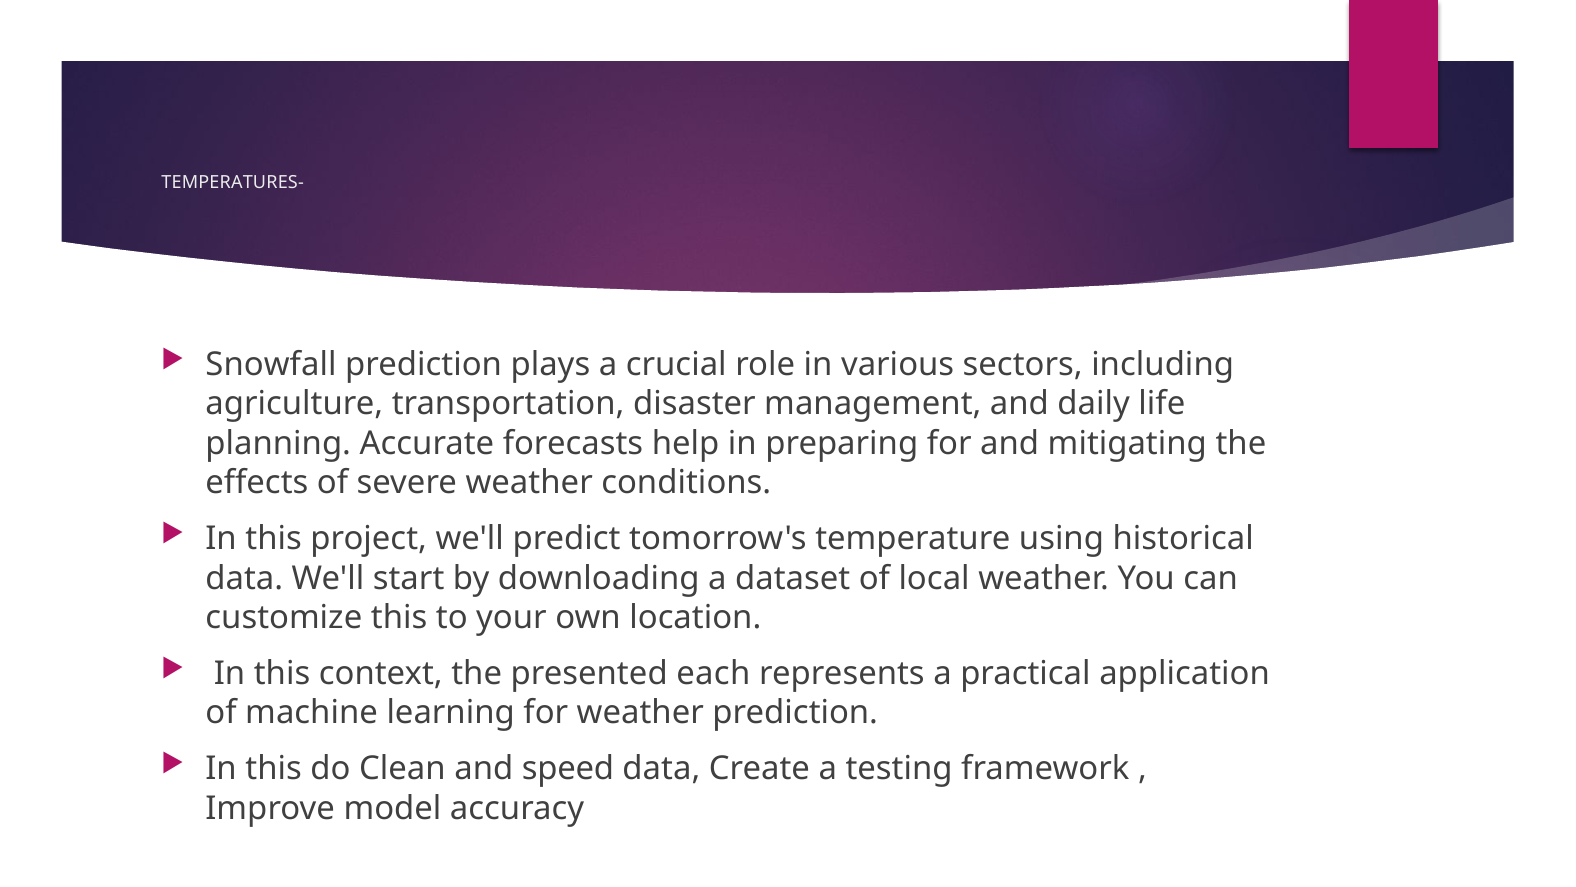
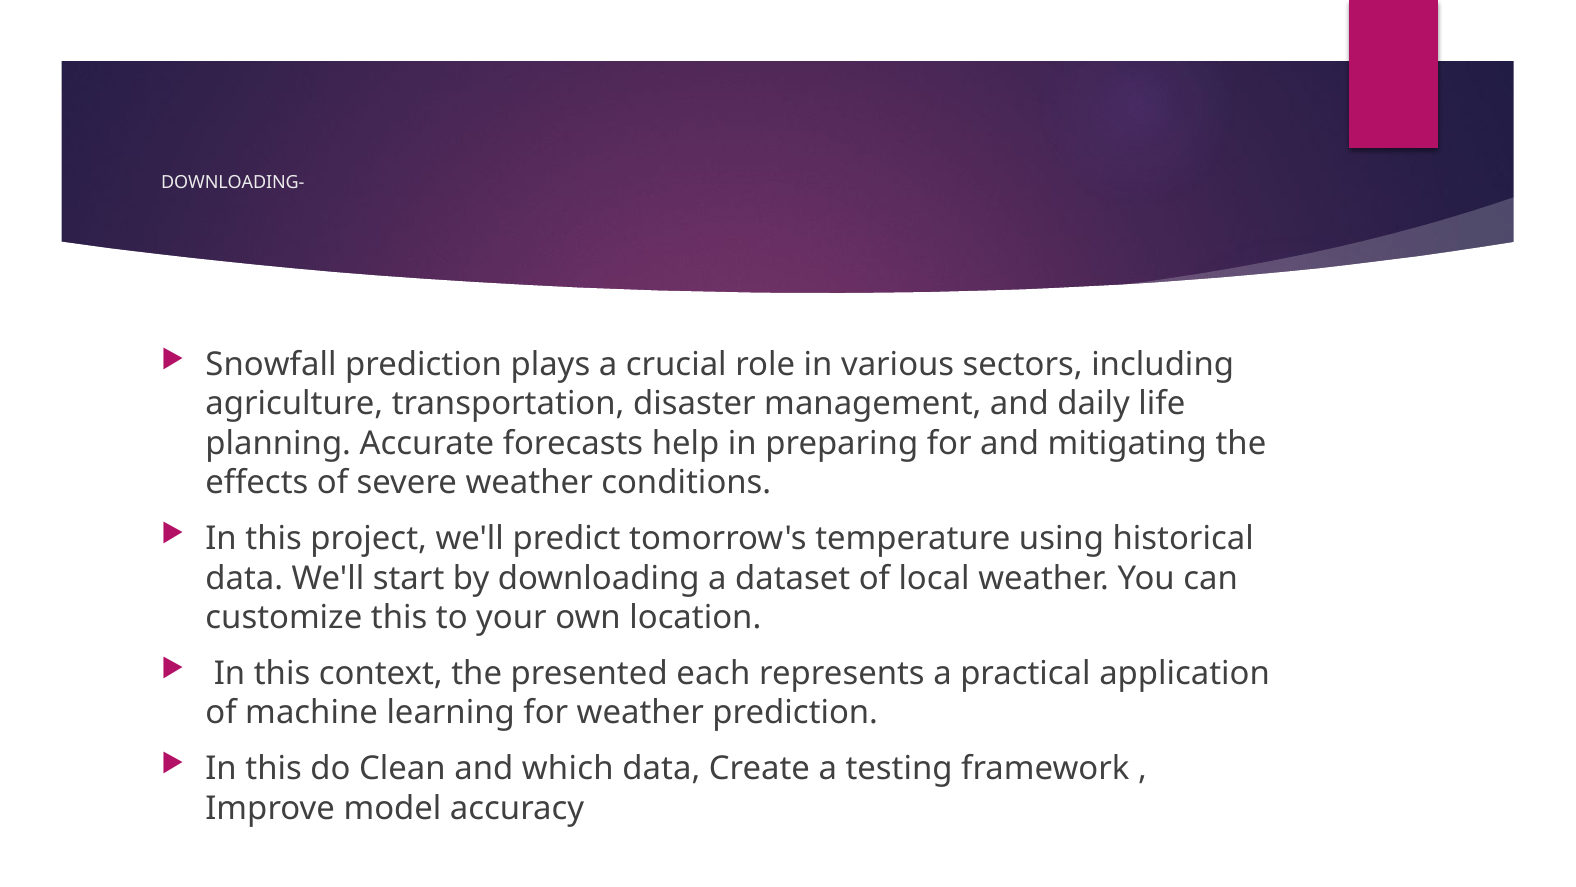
TEMPERATURES-: TEMPERATURES- -> DOWNLOADING-
speed: speed -> which
